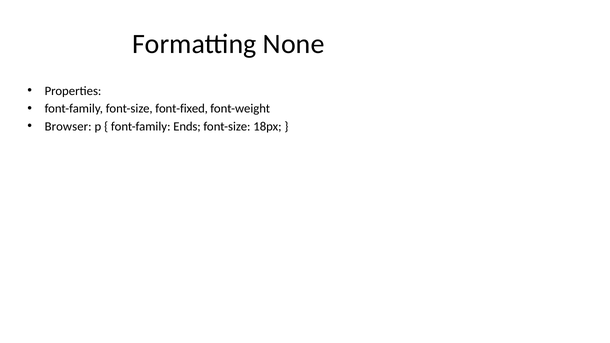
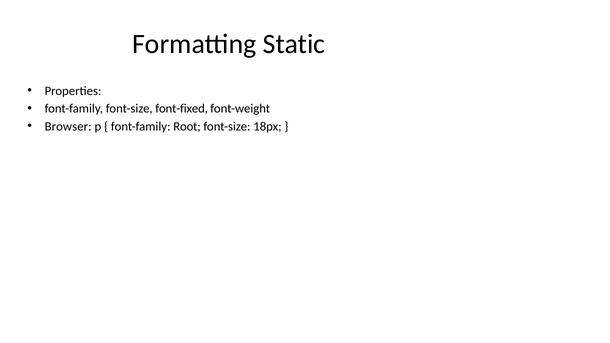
None: None -> Static
Ends: Ends -> Root
